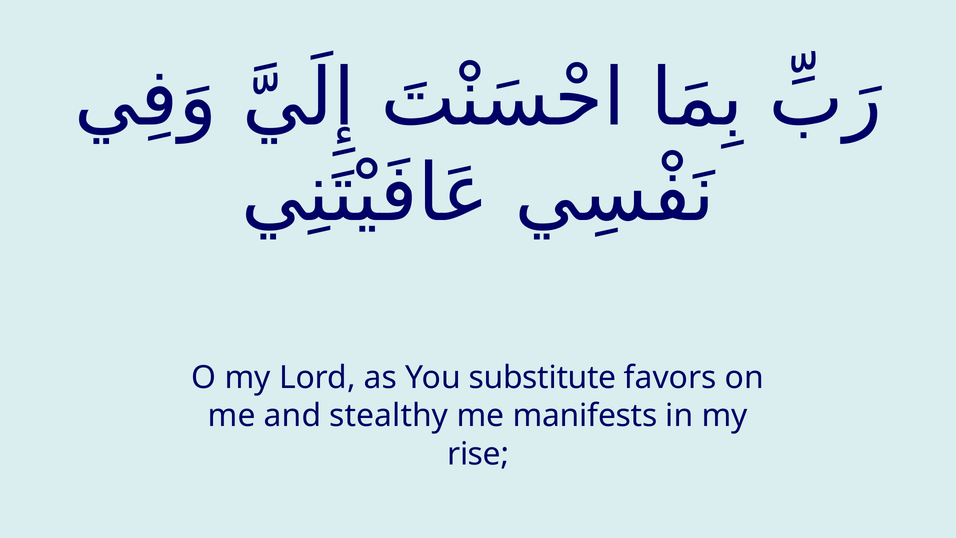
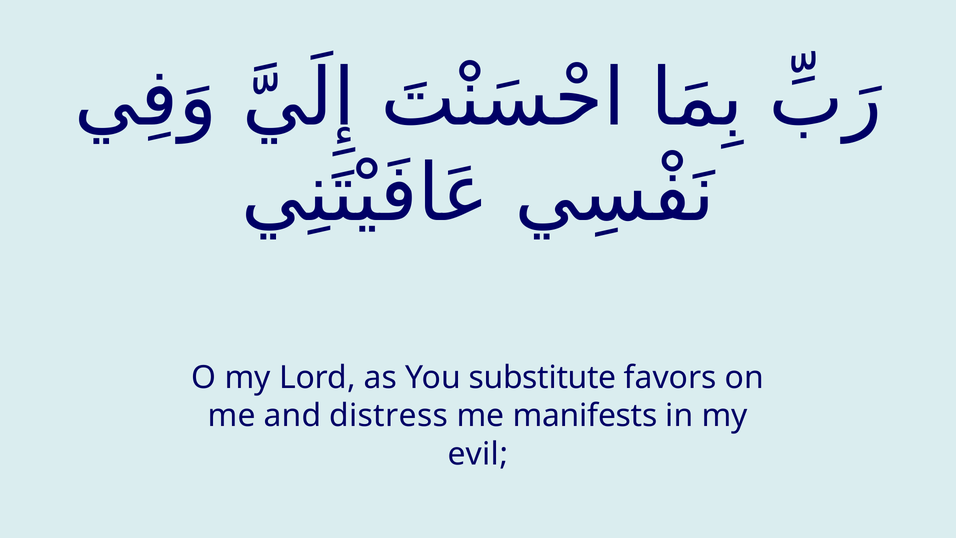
stealthy: stealthy -> distress
rise: rise -> evil
